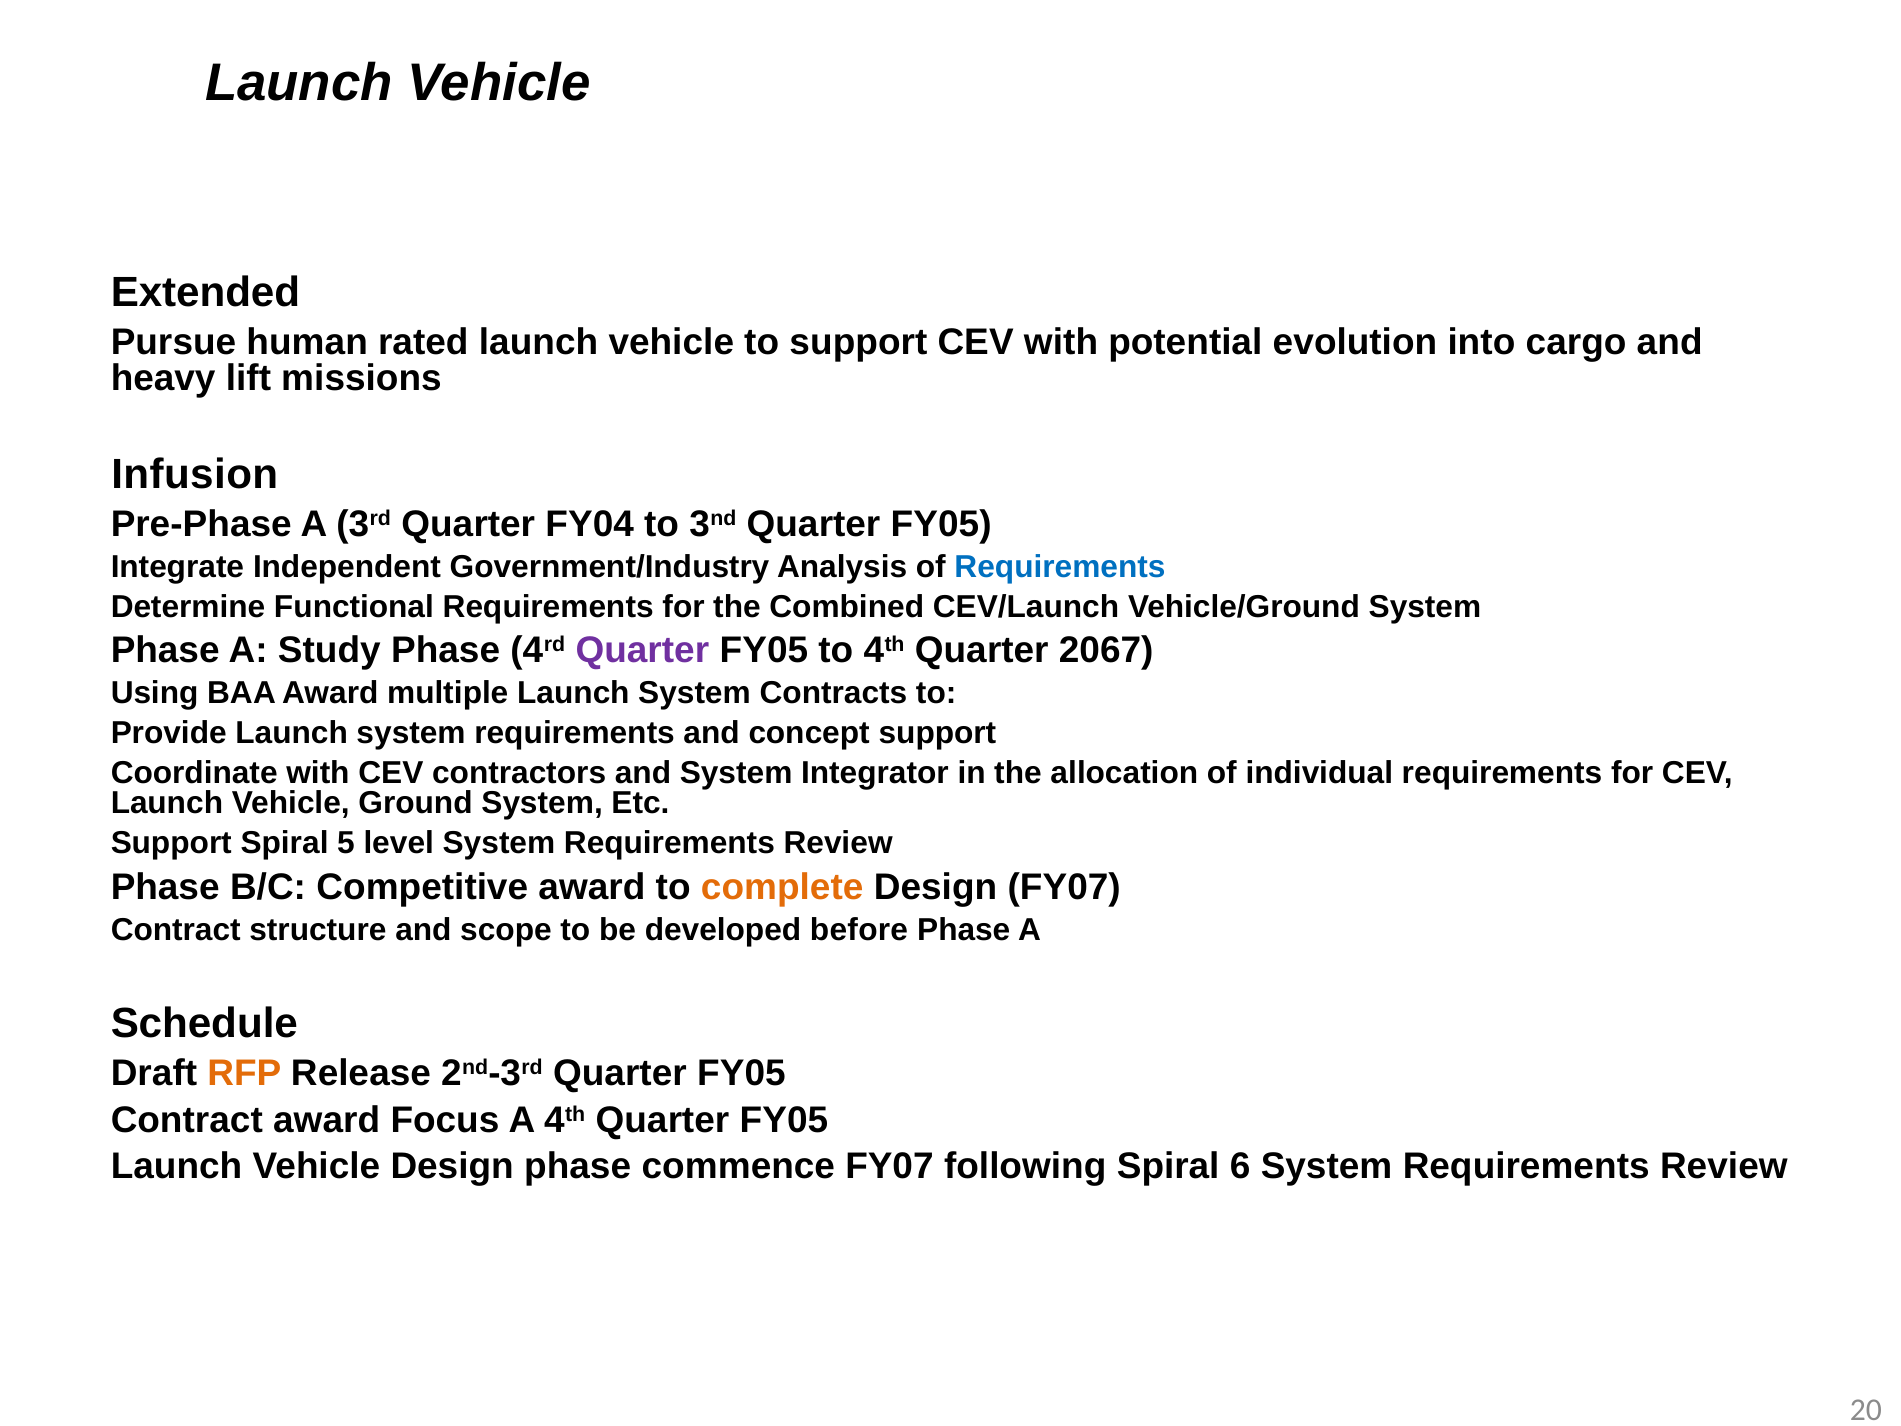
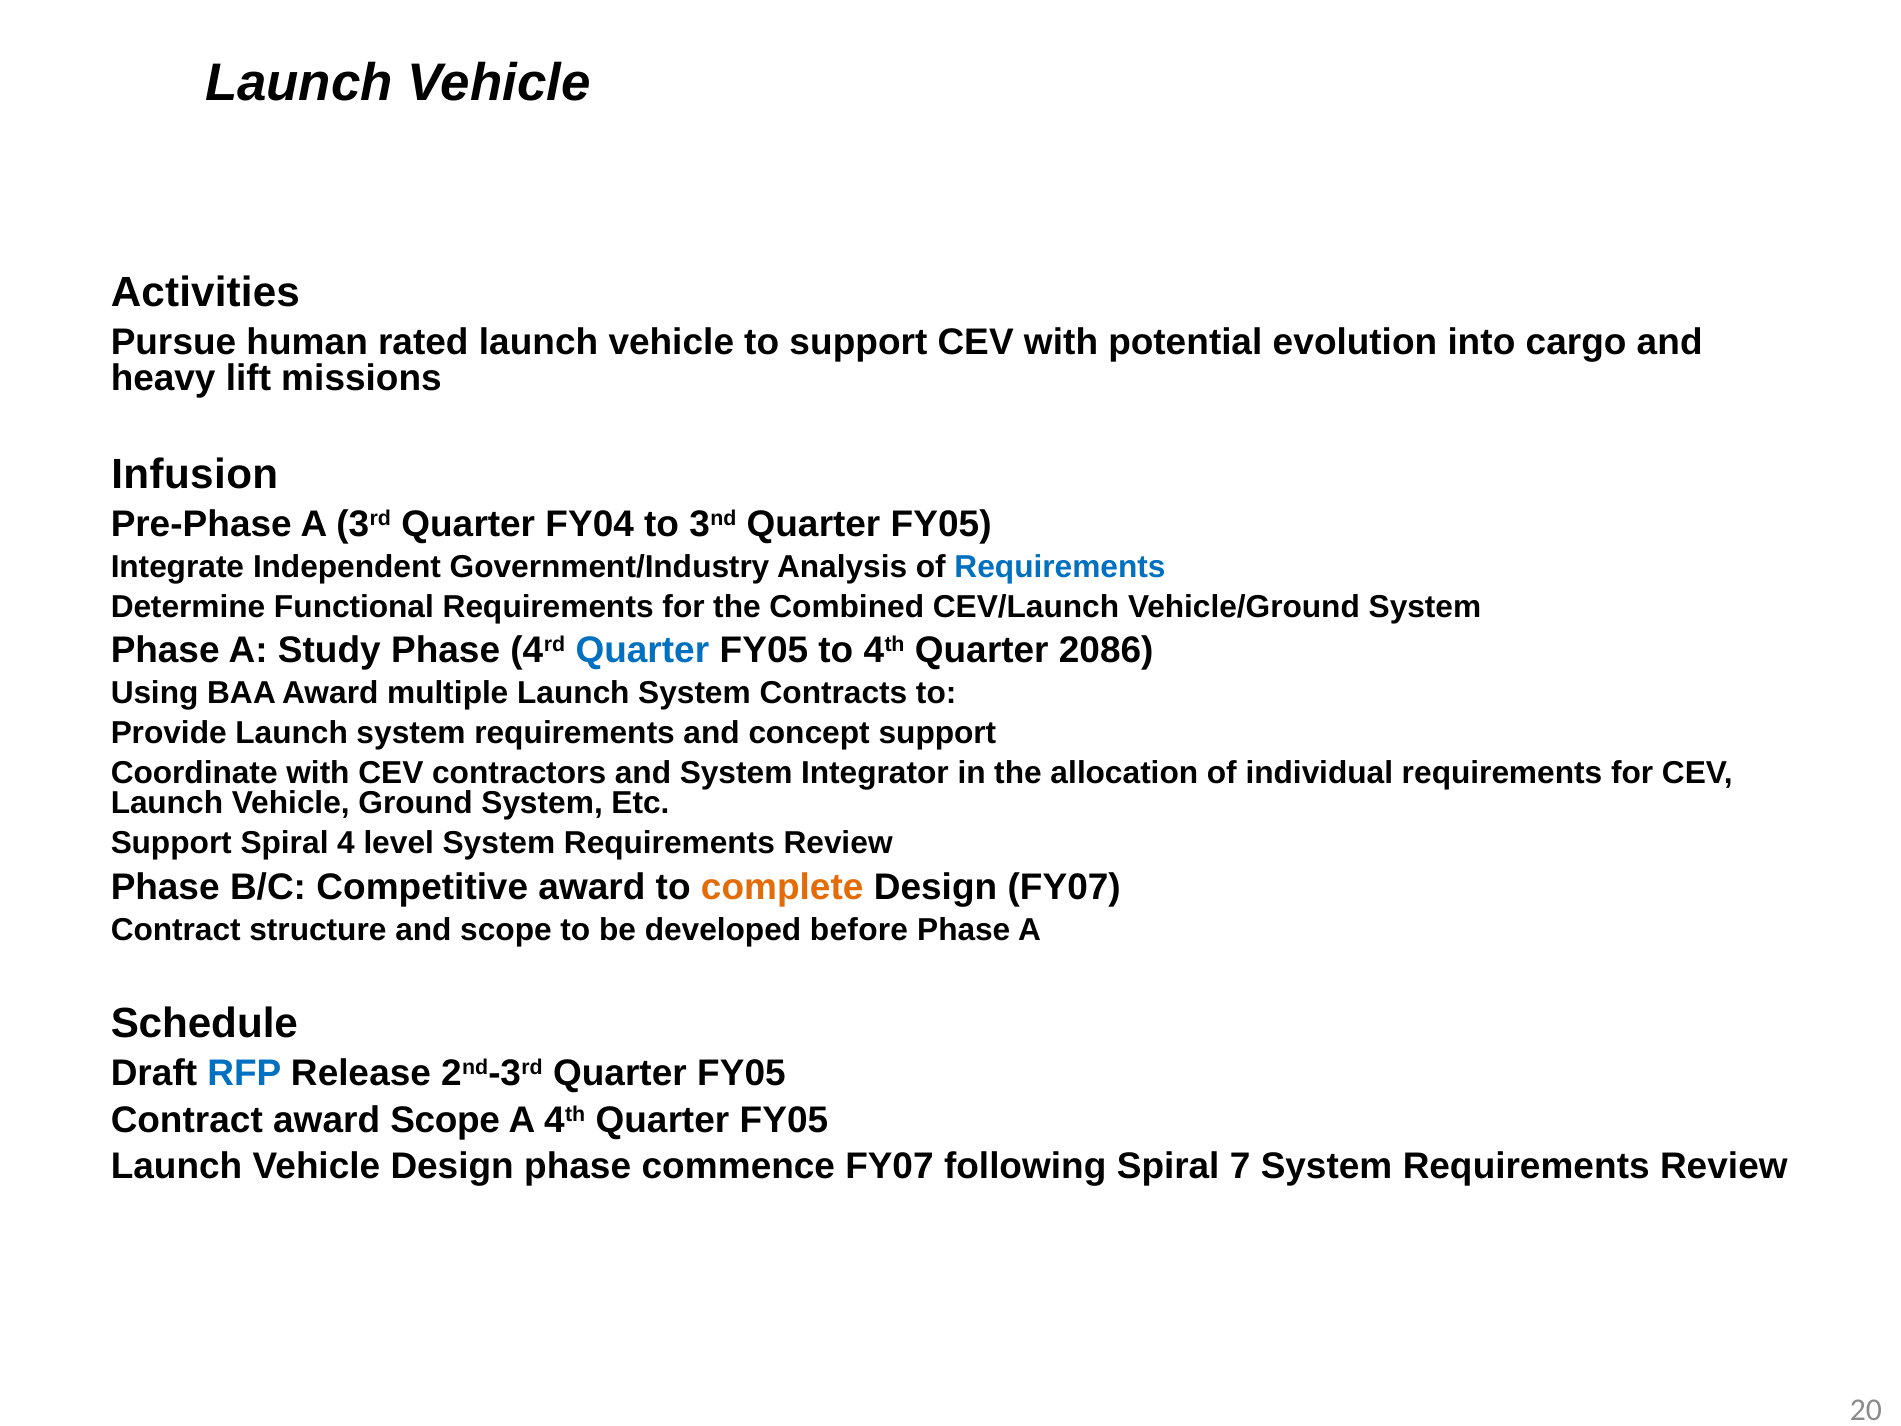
Extended: Extended -> Activities
Quarter at (642, 651) colour: purple -> blue
2067: 2067 -> 2086
5: 5 -> 4
RFP colour: orange -> blue
award Focus: Focus -> Scope
6: 6 -> 7
